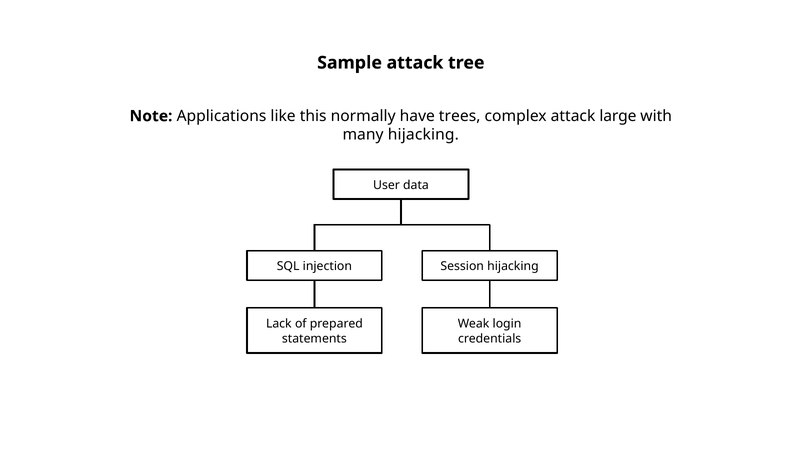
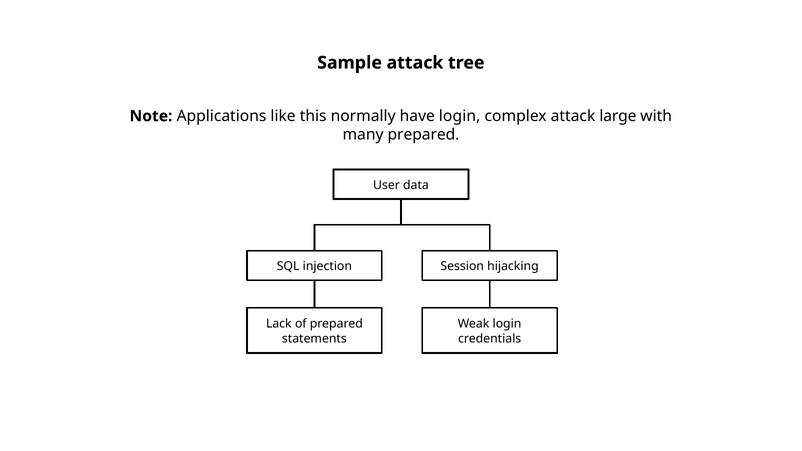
have trees: trees -> login
many hijacking: hijacking -> prepared
